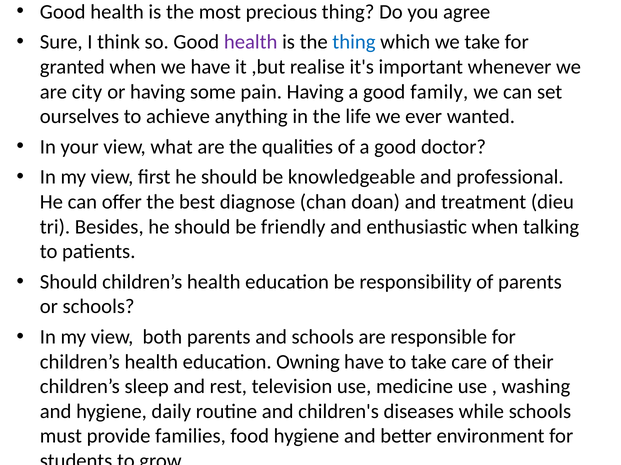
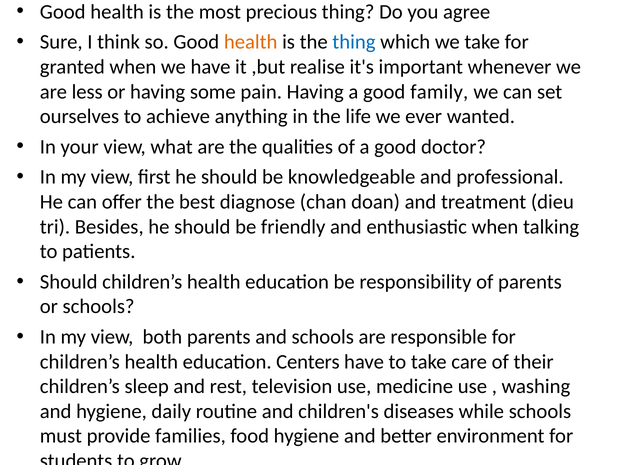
health at (251, 42) colour: purple -> orange
city: city -> less
Owning: Owning -> Centers
